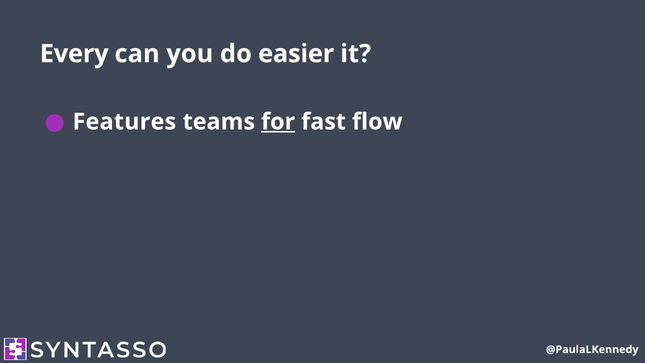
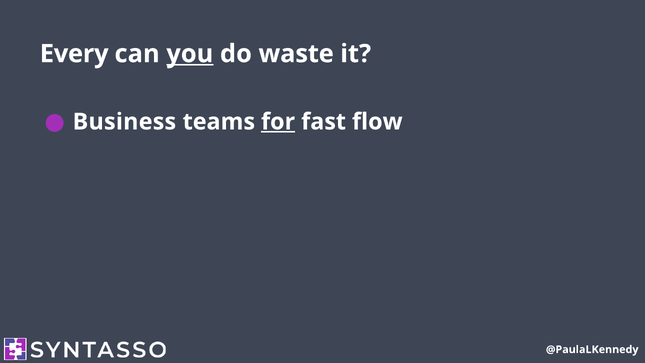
you underline: none -> present
easier: easier -> waste
Features: Features -> Business
